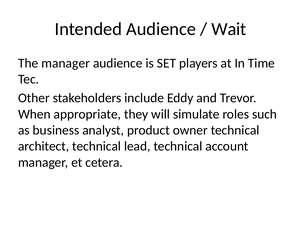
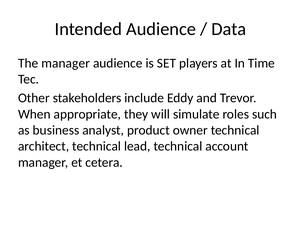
Wait: Wait -> Data
